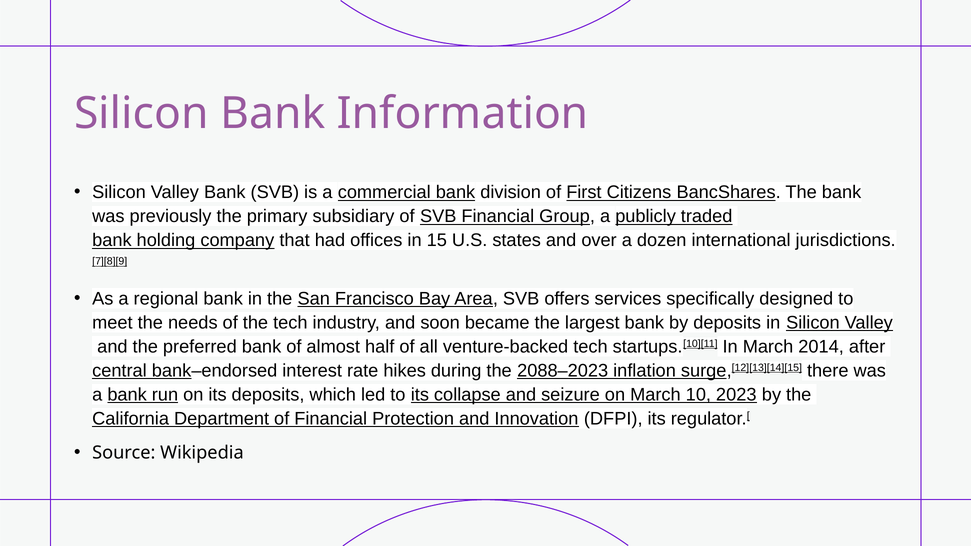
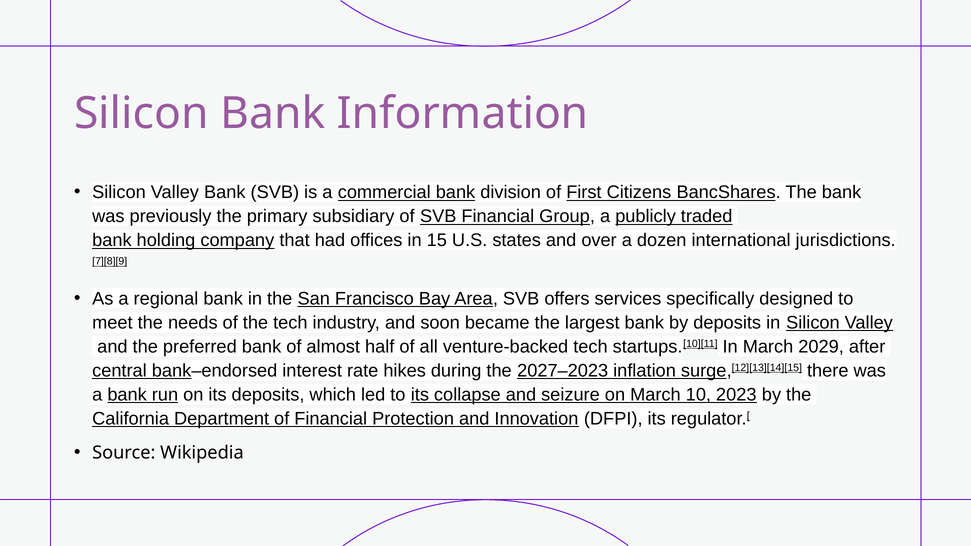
2014: 2014 -> 2029
2088–2023: 2088–2023 -> 2027–2023
